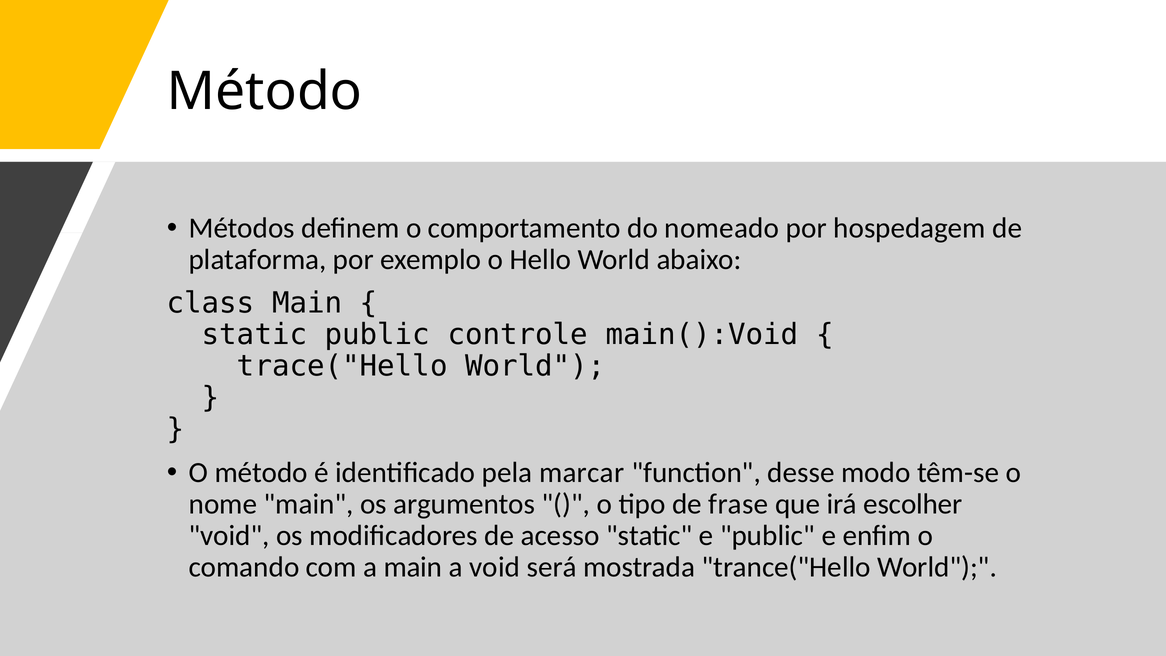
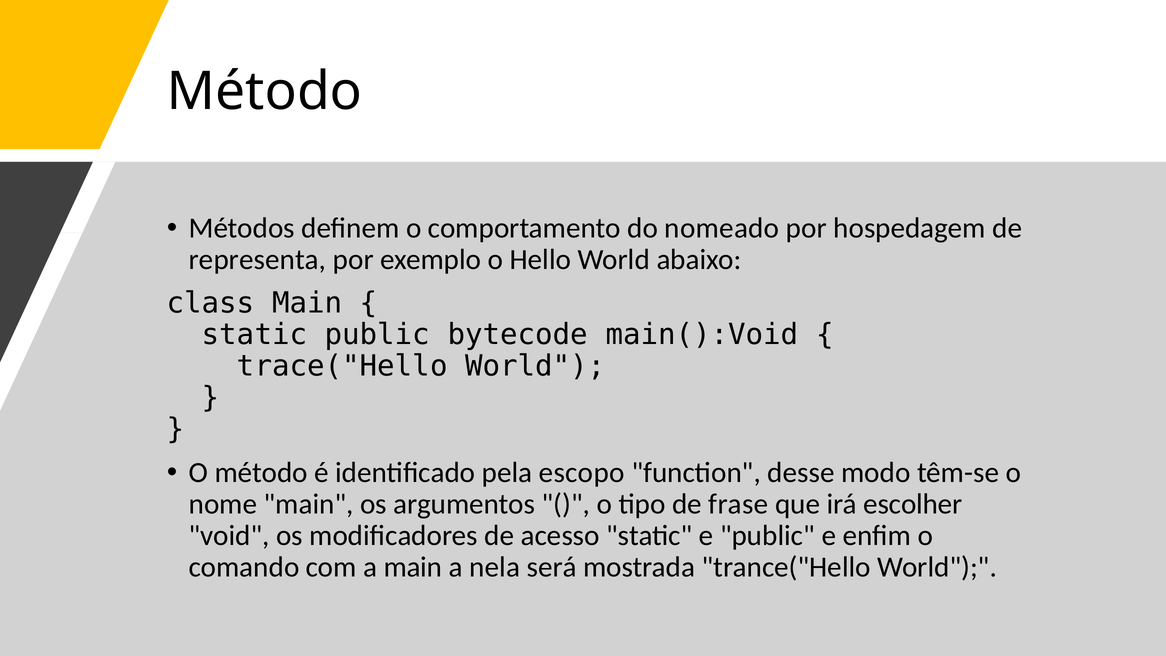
plataforma: plataforma -> representa
controle: controle -> bytecode
marcar: marcar -> escopo
a void: void -> nela
